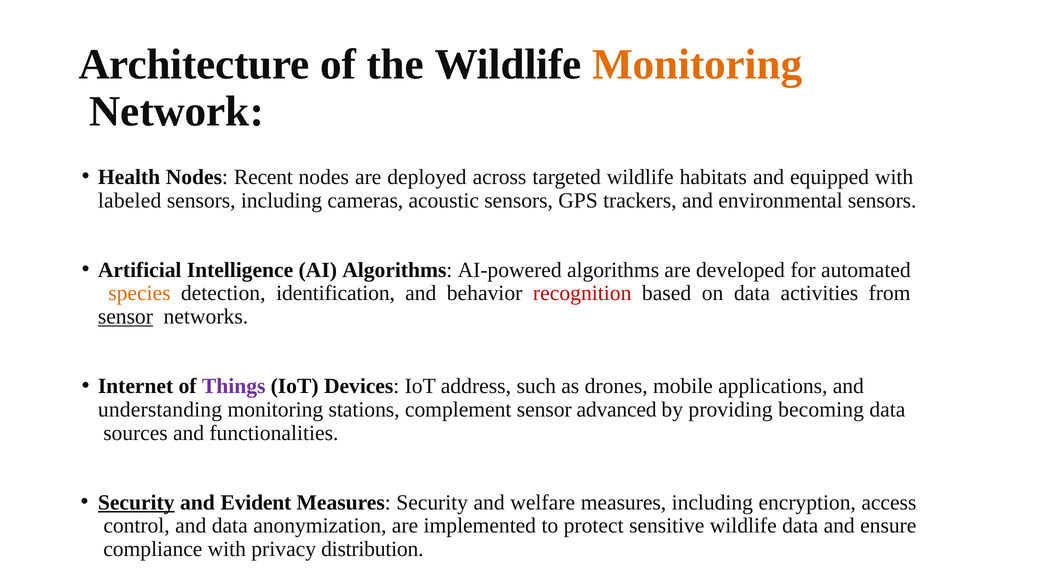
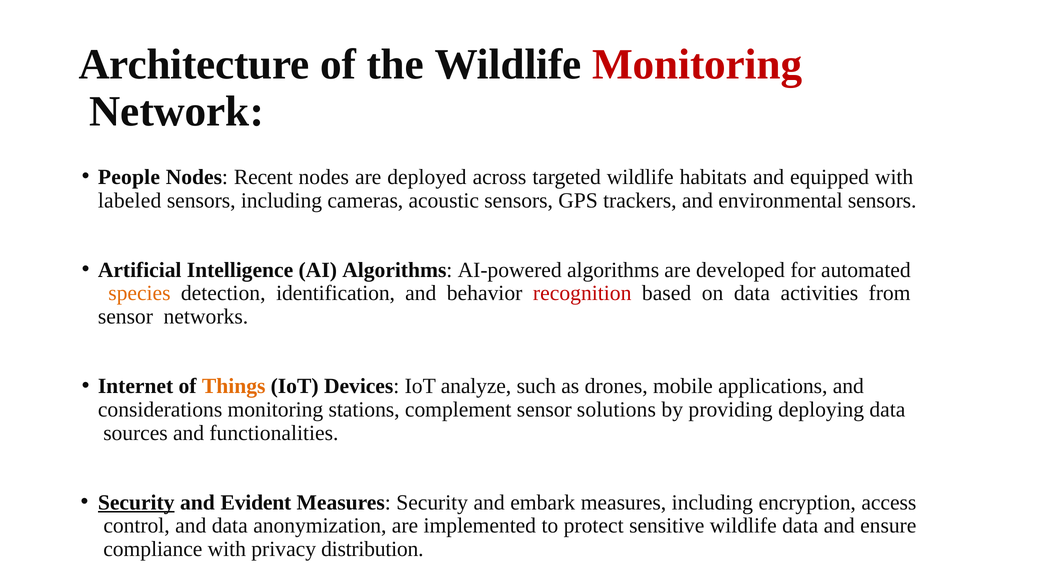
Monitoring at (697, 65) colour: orange -> red
Health: Health -> People
sensor at (125, 316) underline: present -> none
Things colour: purple -> orange
address: address -> analyze
understanding: understanding -> considerations
advanced: advanced -> solutions
becoming: becoming -> deploying
welfare: welfare -> embark
